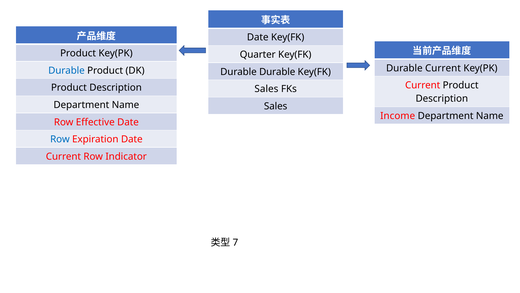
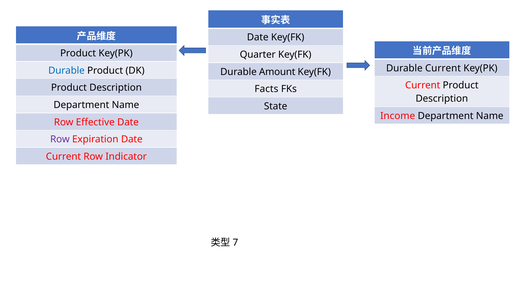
Durable Durable: Durable -> Amount
Sales at (266, 89): Sales -> Facts
Sales at (276, 106): Sales -> State
Row at (60, 139) colour: blue -> purple
